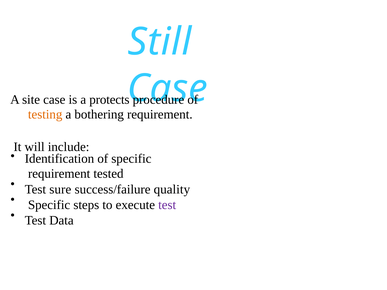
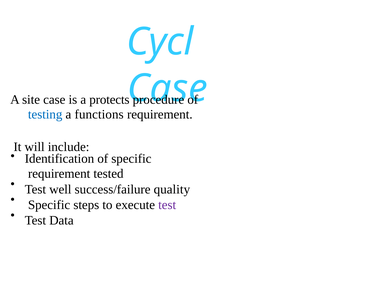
Still: Still -> Cycl
testing colour: orange -> blue
bothering: bothering -> functions
sure: sure -> well
